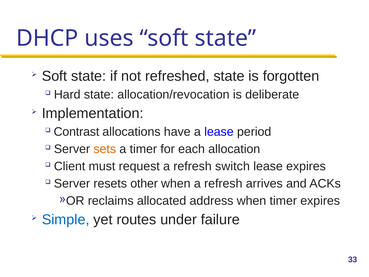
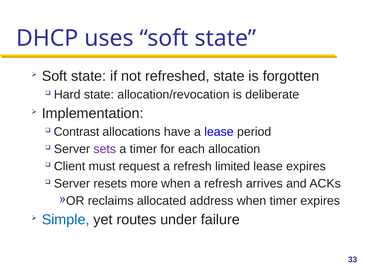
sets colour: orange -> purple
switch: switch -> limited
other: other -> more
